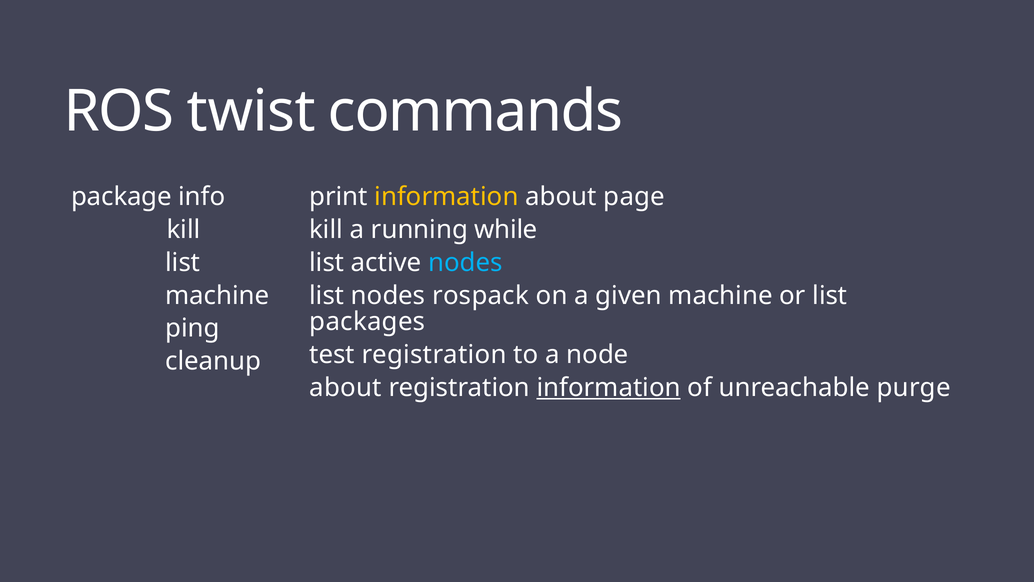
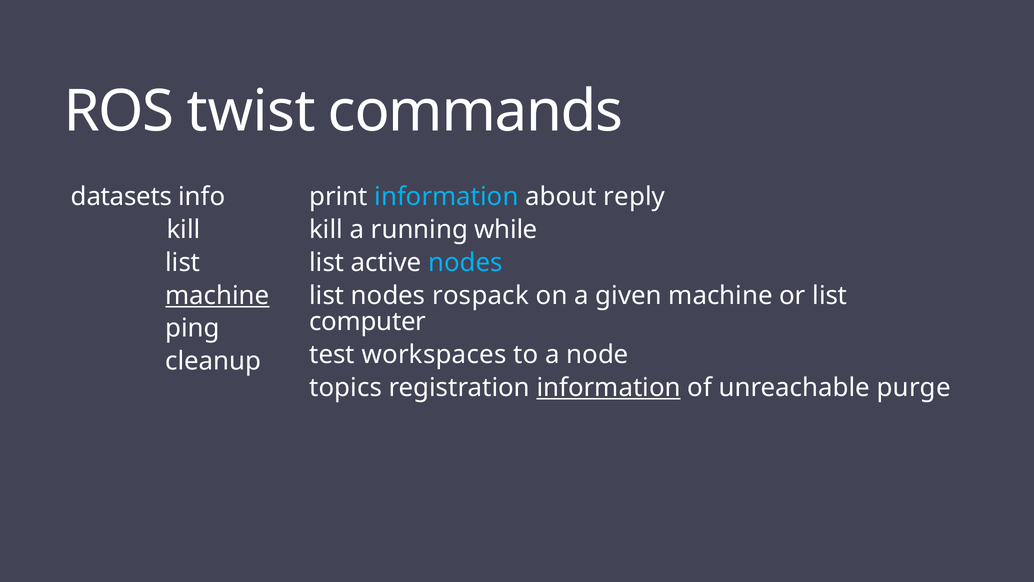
information at (447, 197) colour: yellow -> light blue
page: page -> reply
package: package -> datasets
machine at (217, 295) underline: none -> present
packages: packages -> computer
test registration: registration -> workspaces
about at (345, 387): about -> topics
